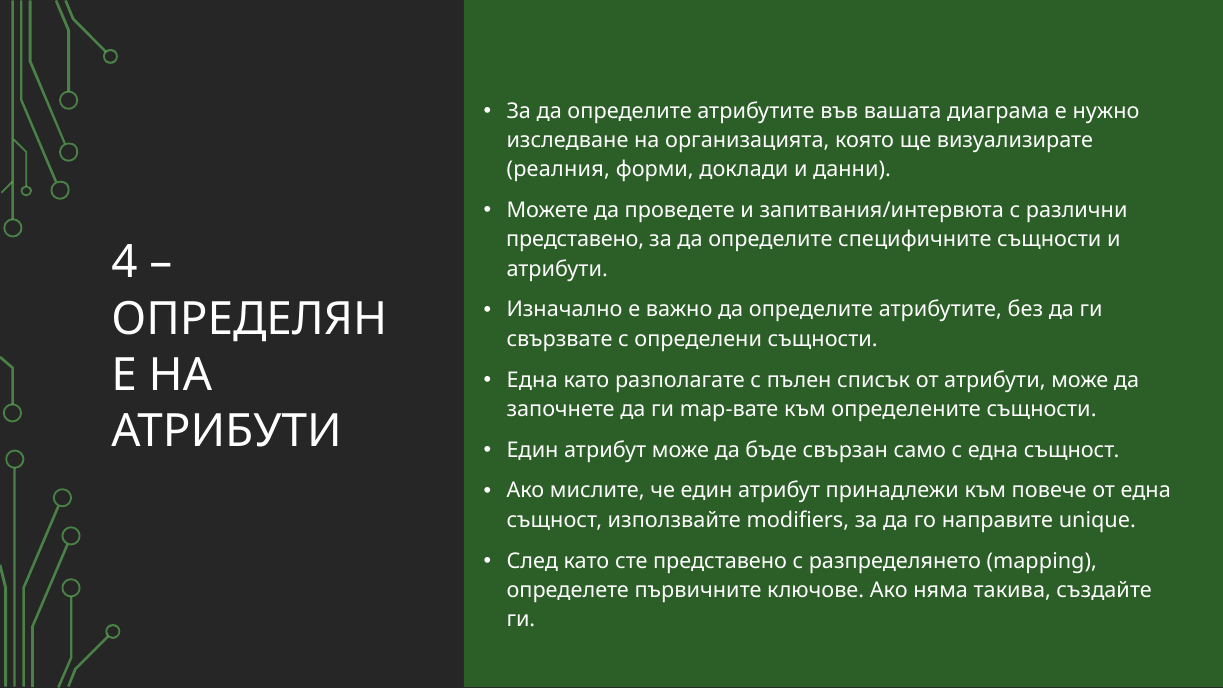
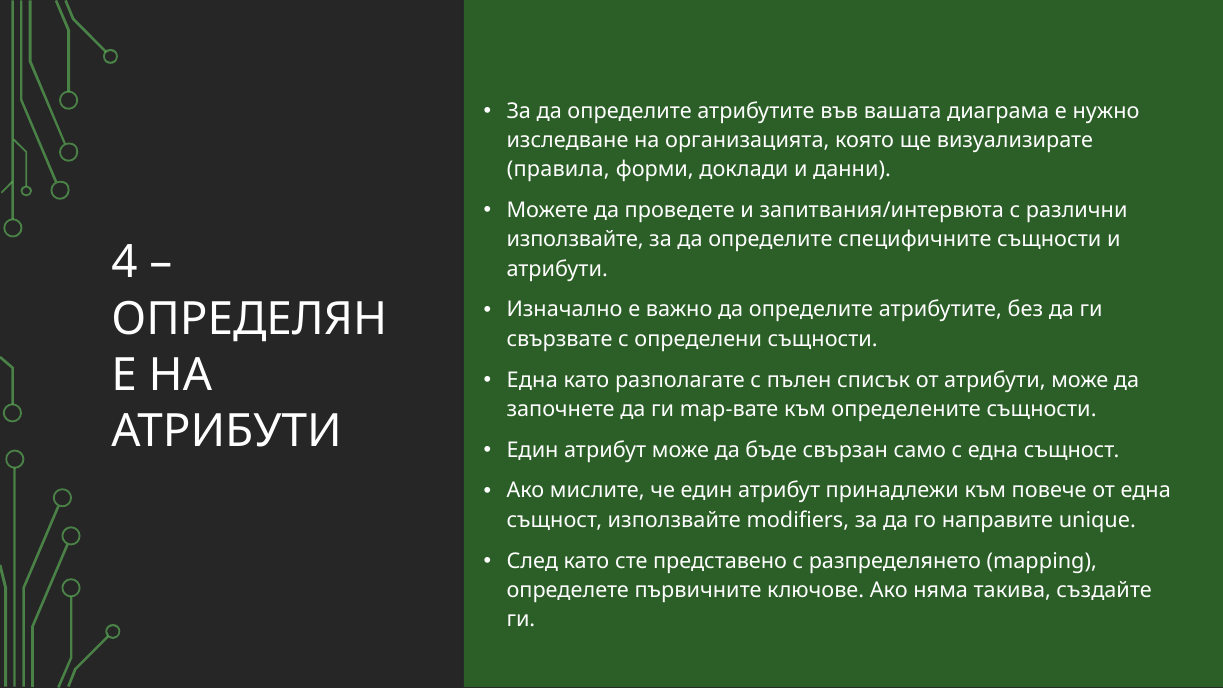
реалния: реалния -> правила
представено at (575, 240): представено -> използвайте
